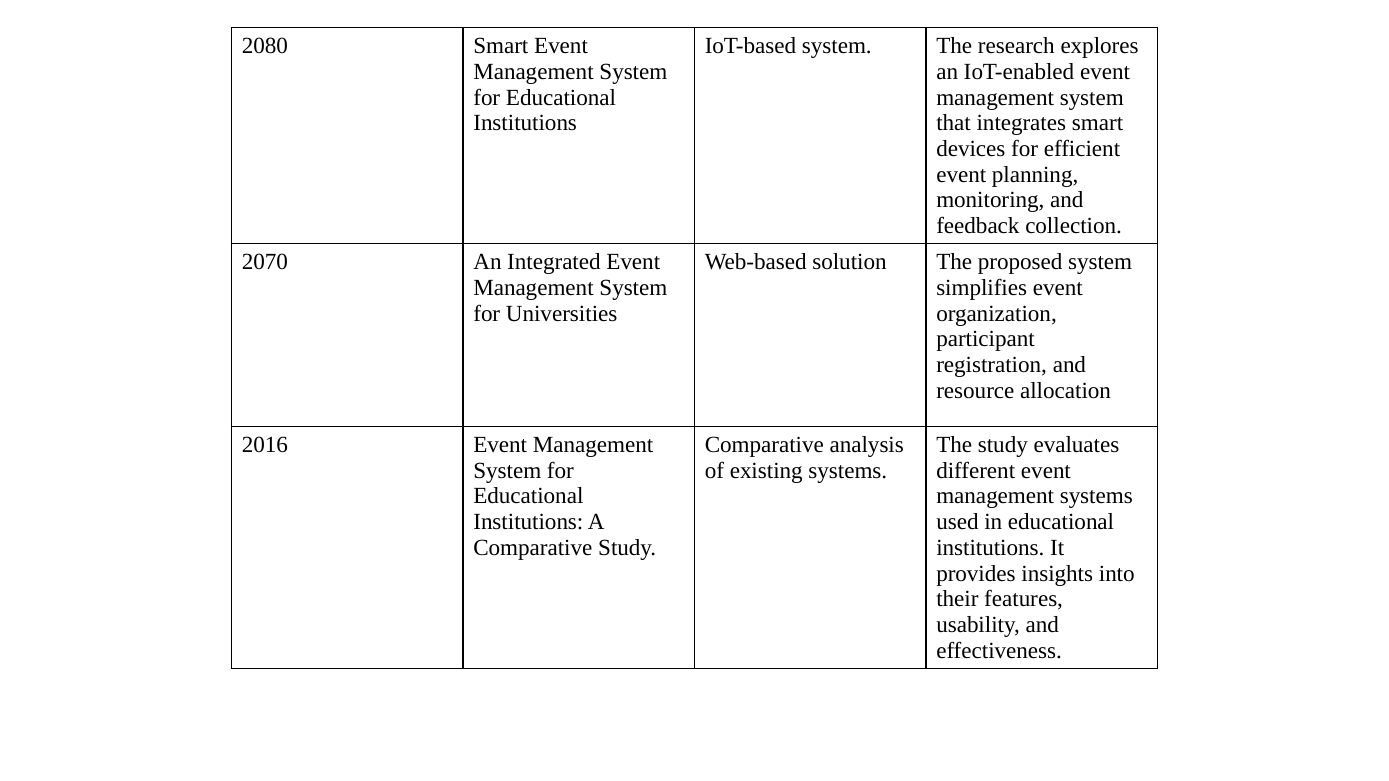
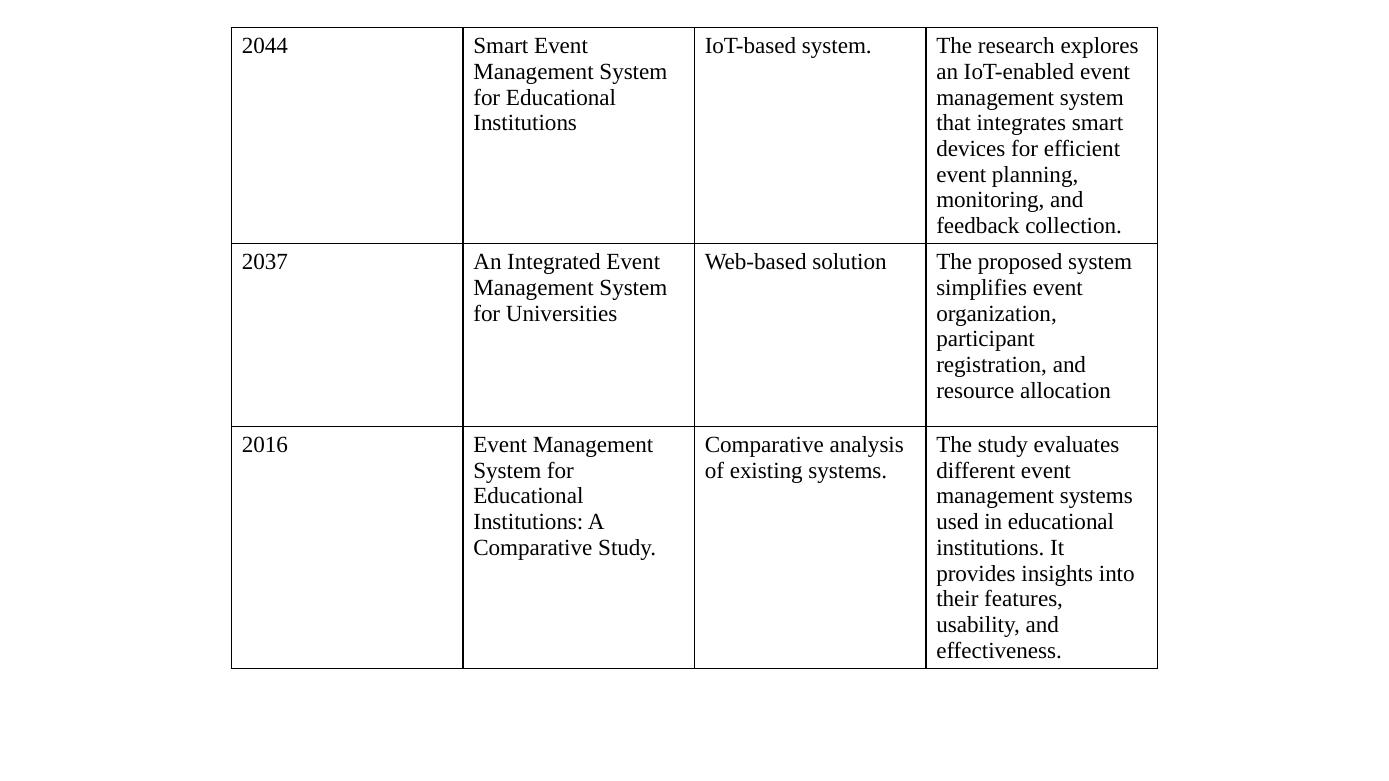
2080: 2080 -> 2044
2070: 2070 -> 2037
